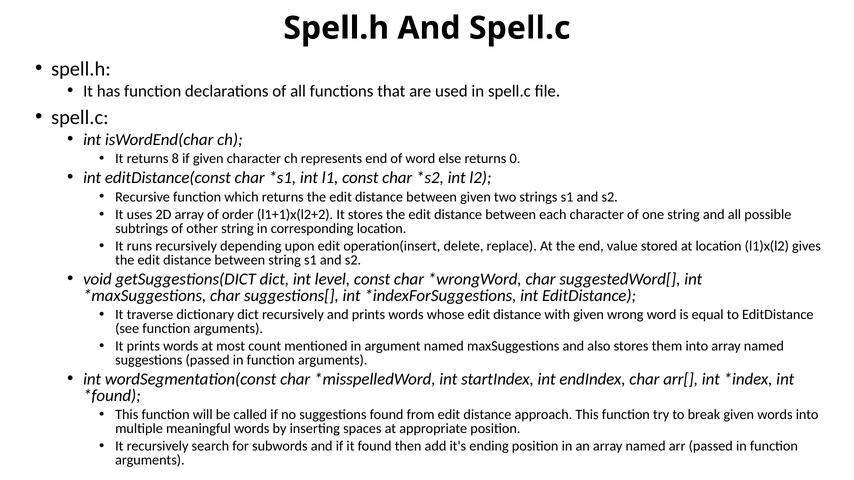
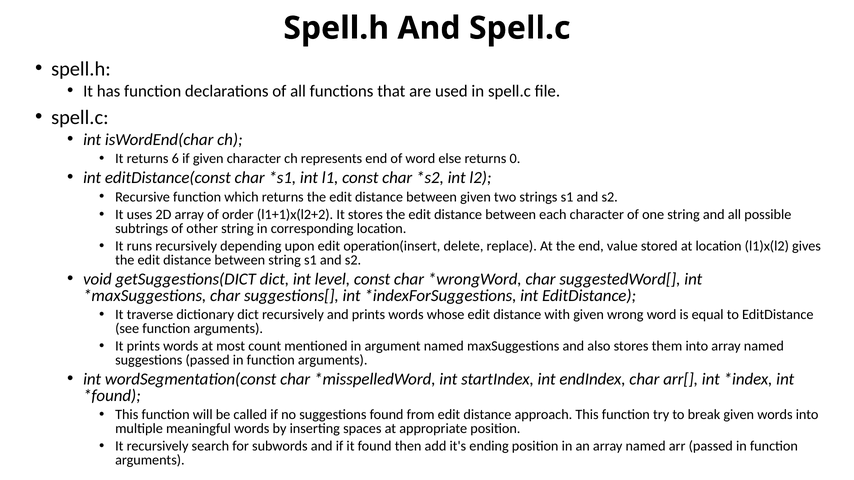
8: 8 -> 6
